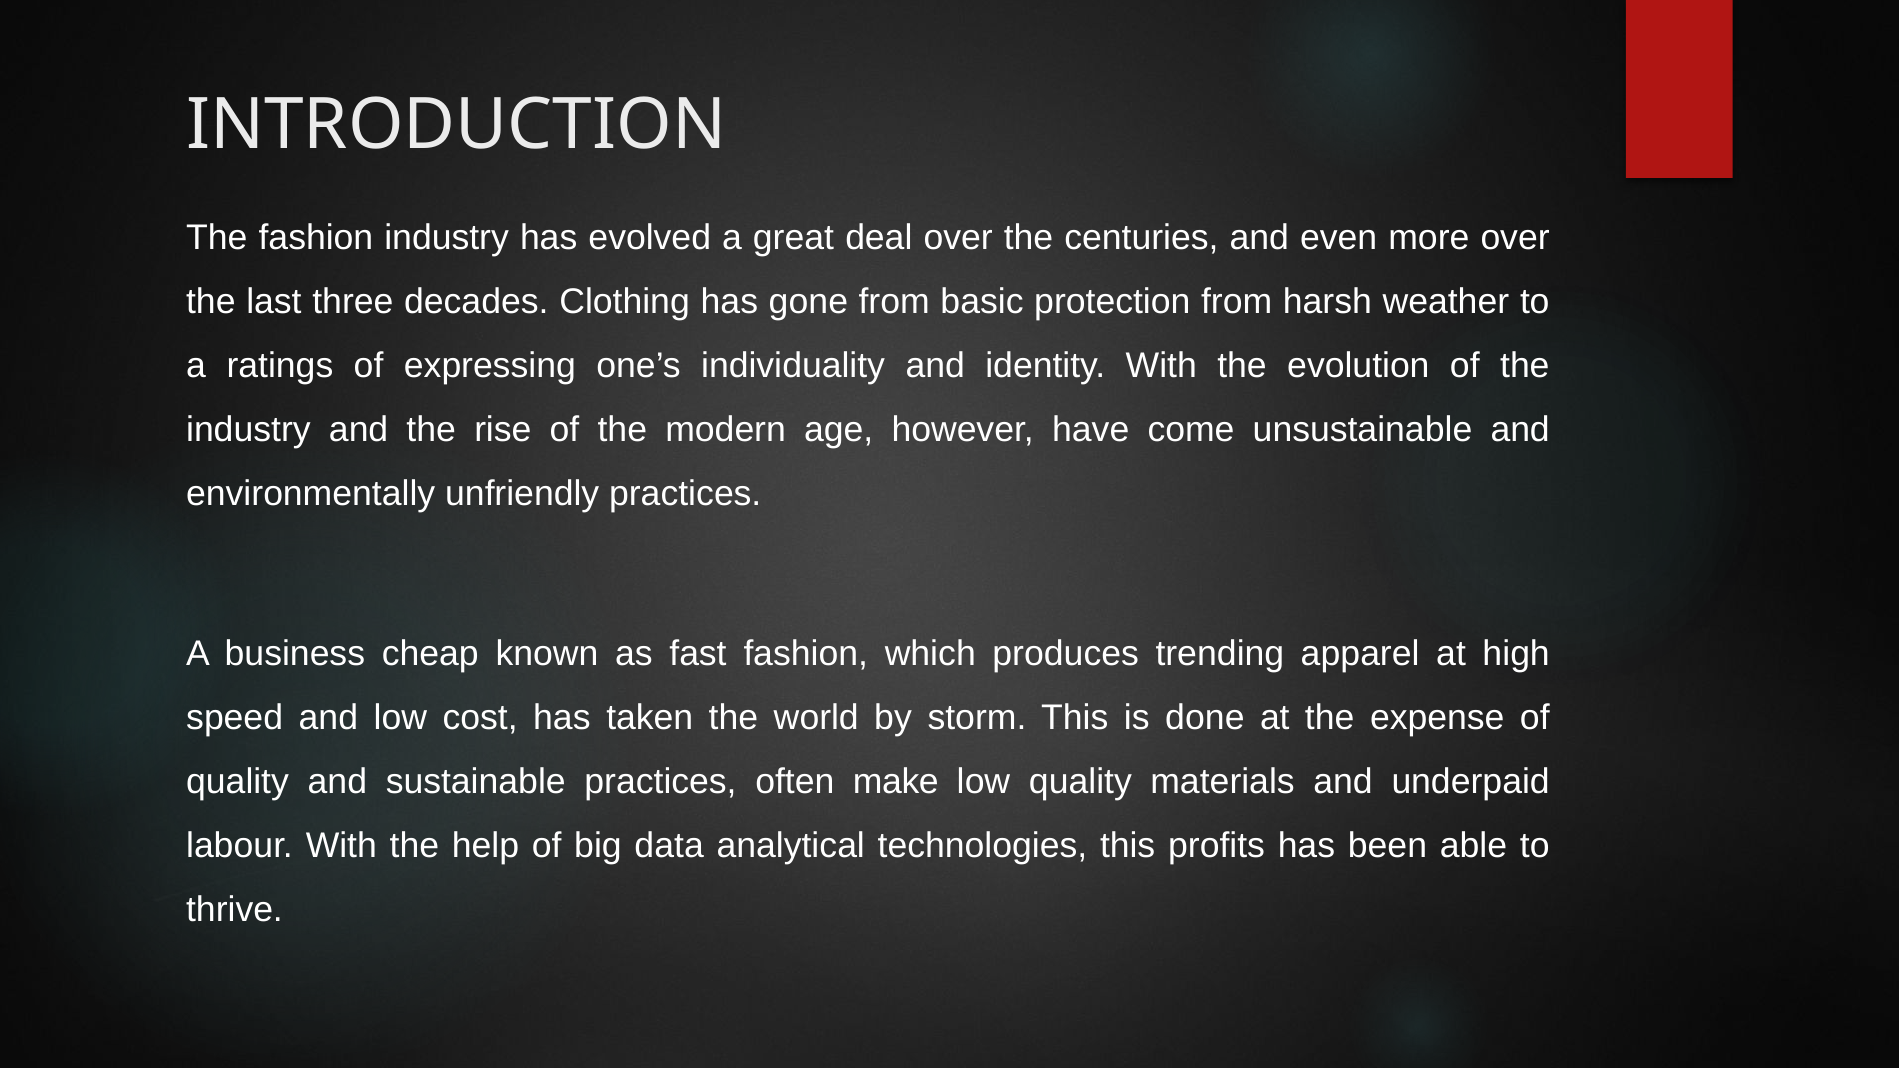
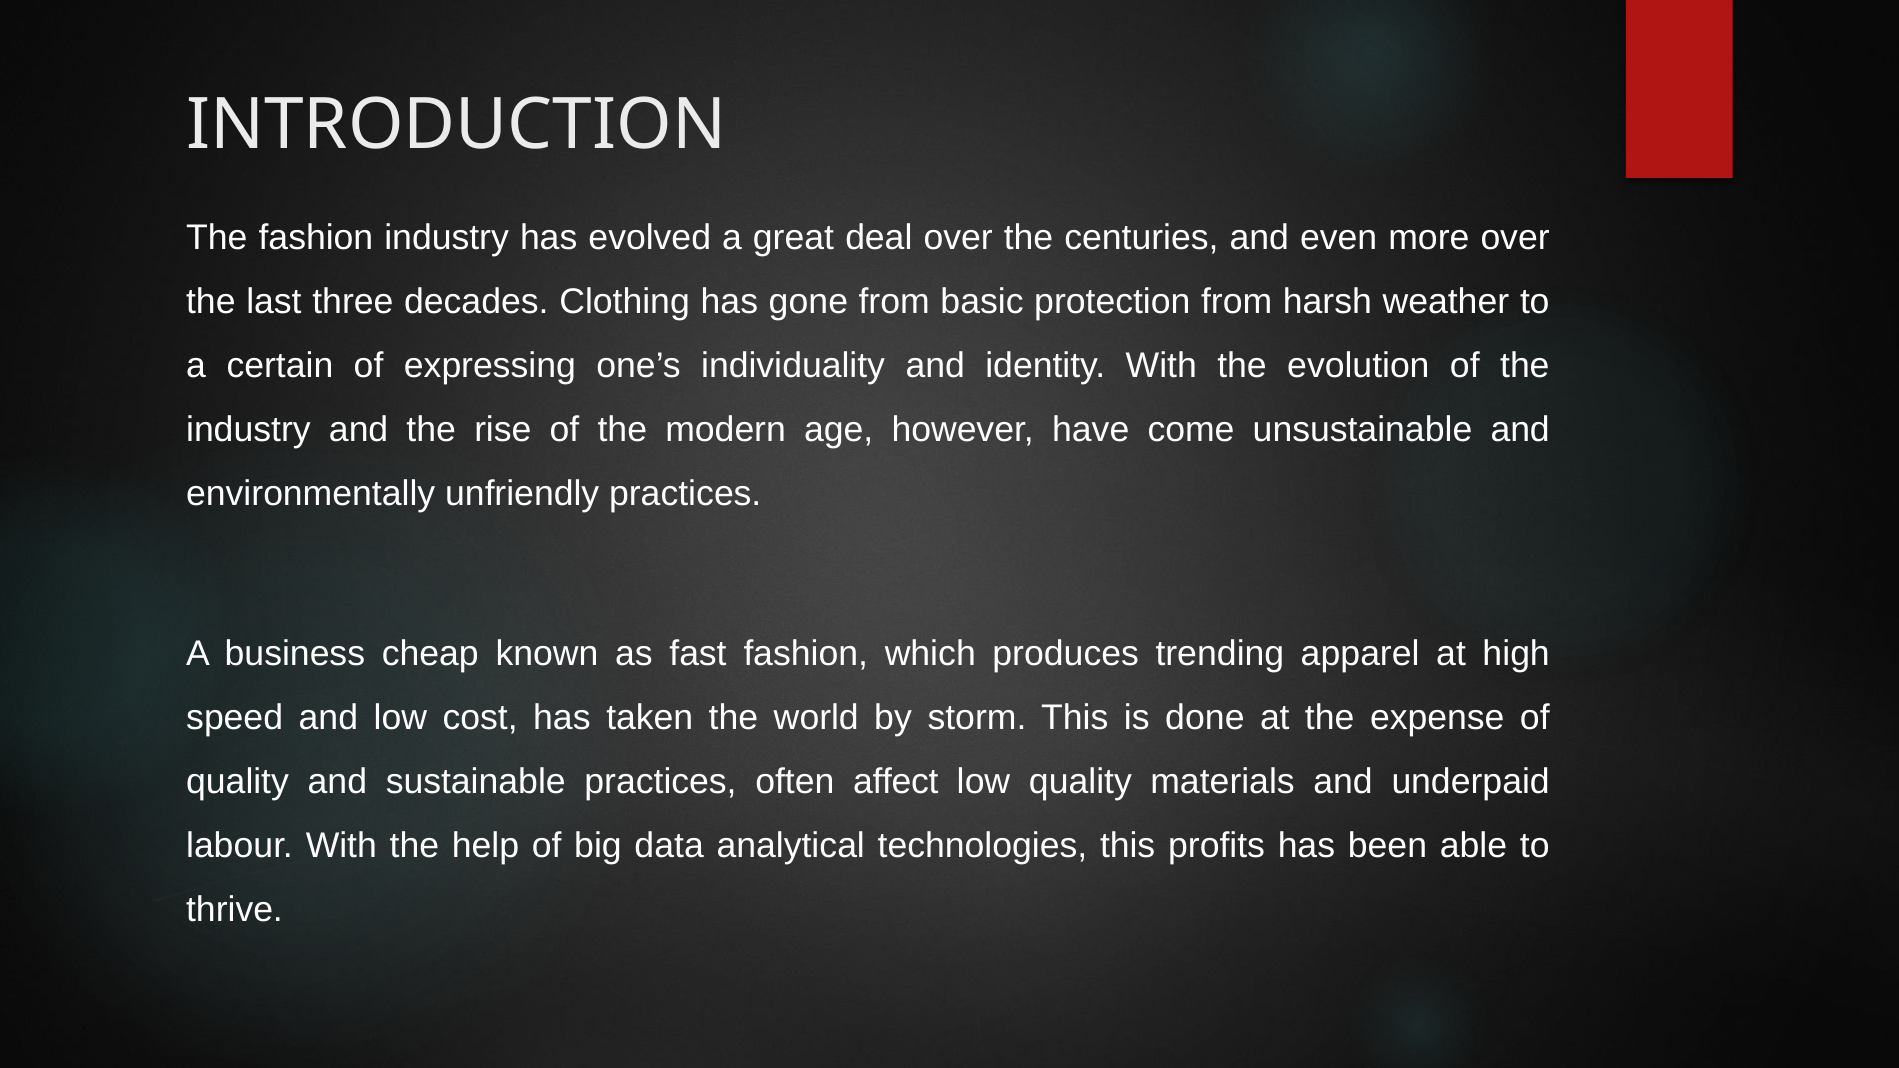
ratings: ratings -> certain
make: make -> affect
